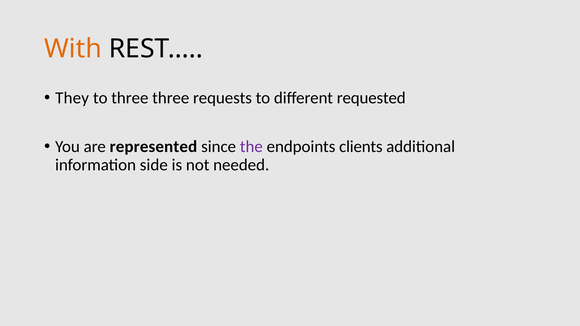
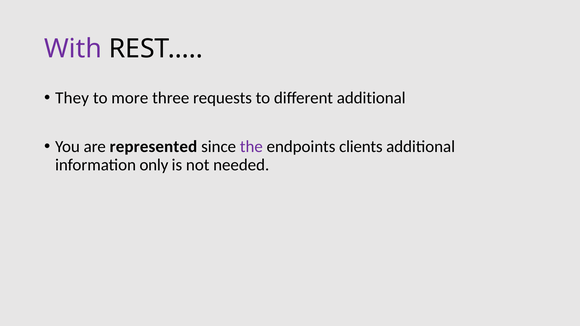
With colour: orange -> purple
to three: three -> more
different requested: requested -> additional
side: side -> only
